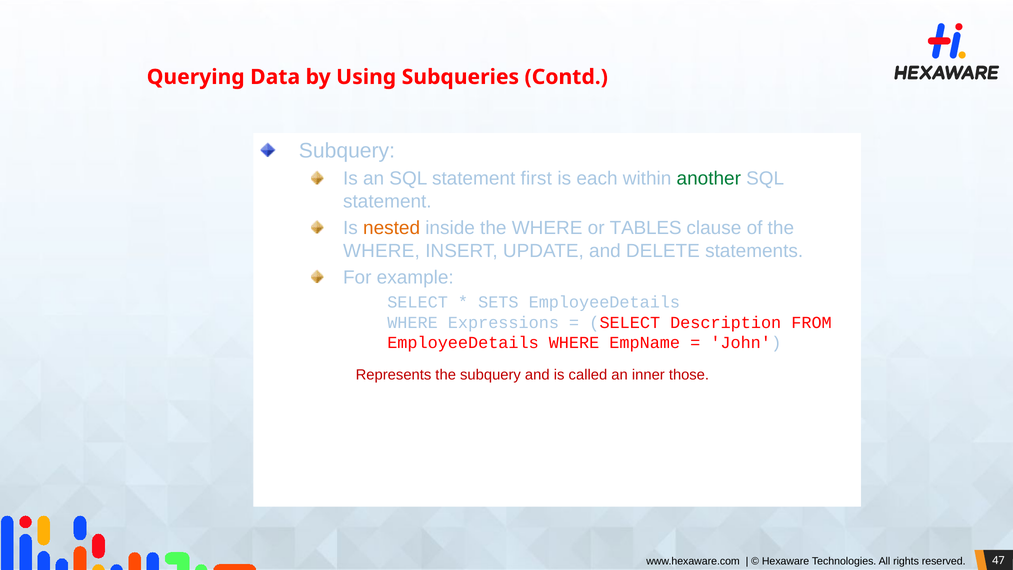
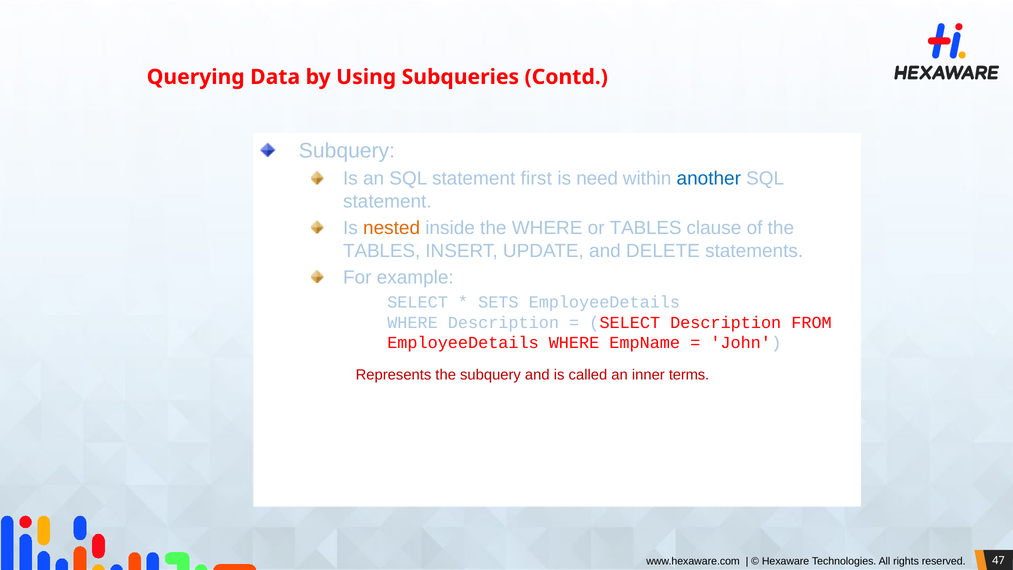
each: each -> need
another colour: green -> blue
WHERE at (381, 251): WHERE -> TABLES
WHERE Expressions: Expressions -> Description
those: those -> terms
